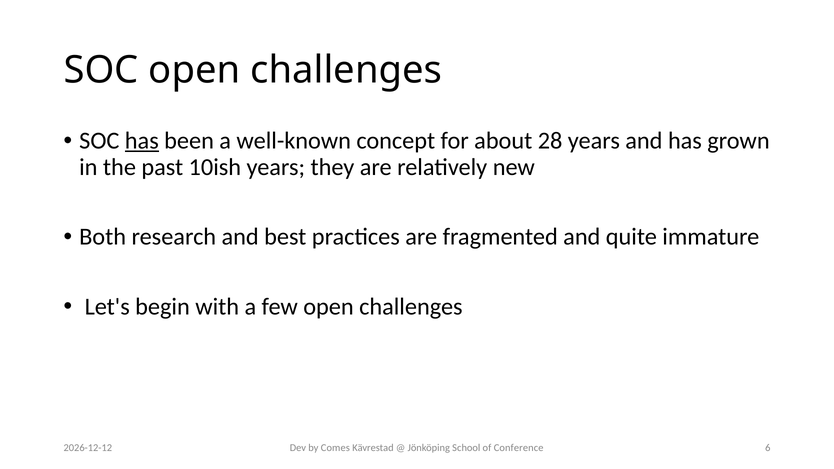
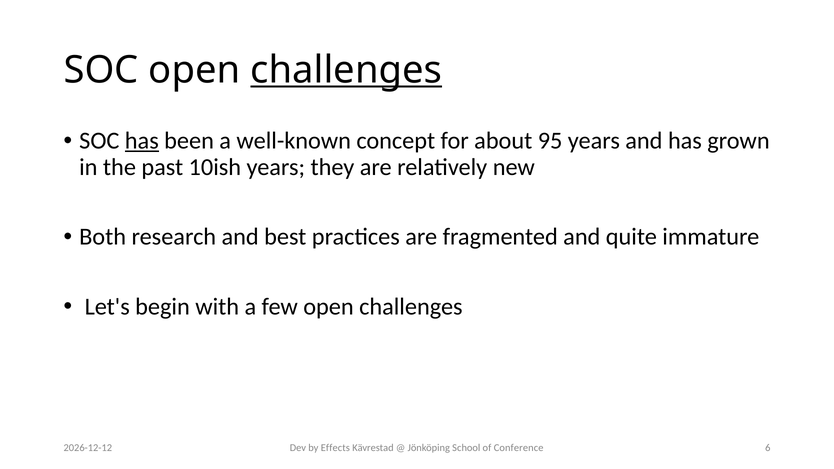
challenges at (346, 70) underline: none -> present
28: 28 -> 95
Comes: Comes -> Effects
